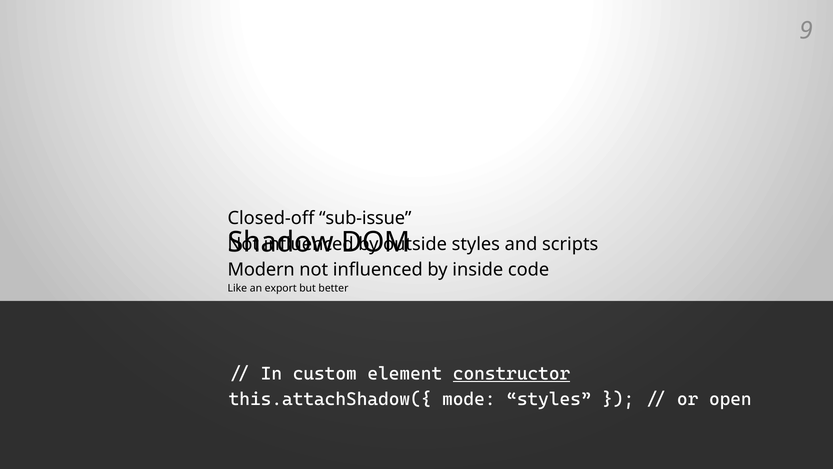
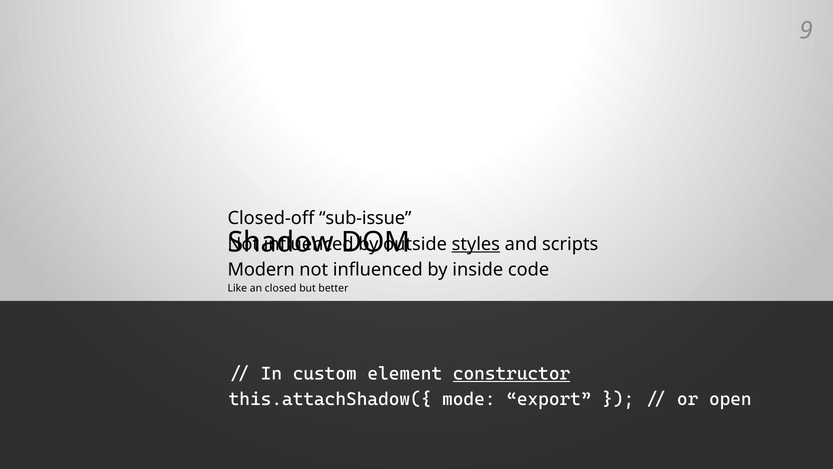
styles at (476, 244) underline: none -> present
export: export -> closed
mode styles: styles -> export
